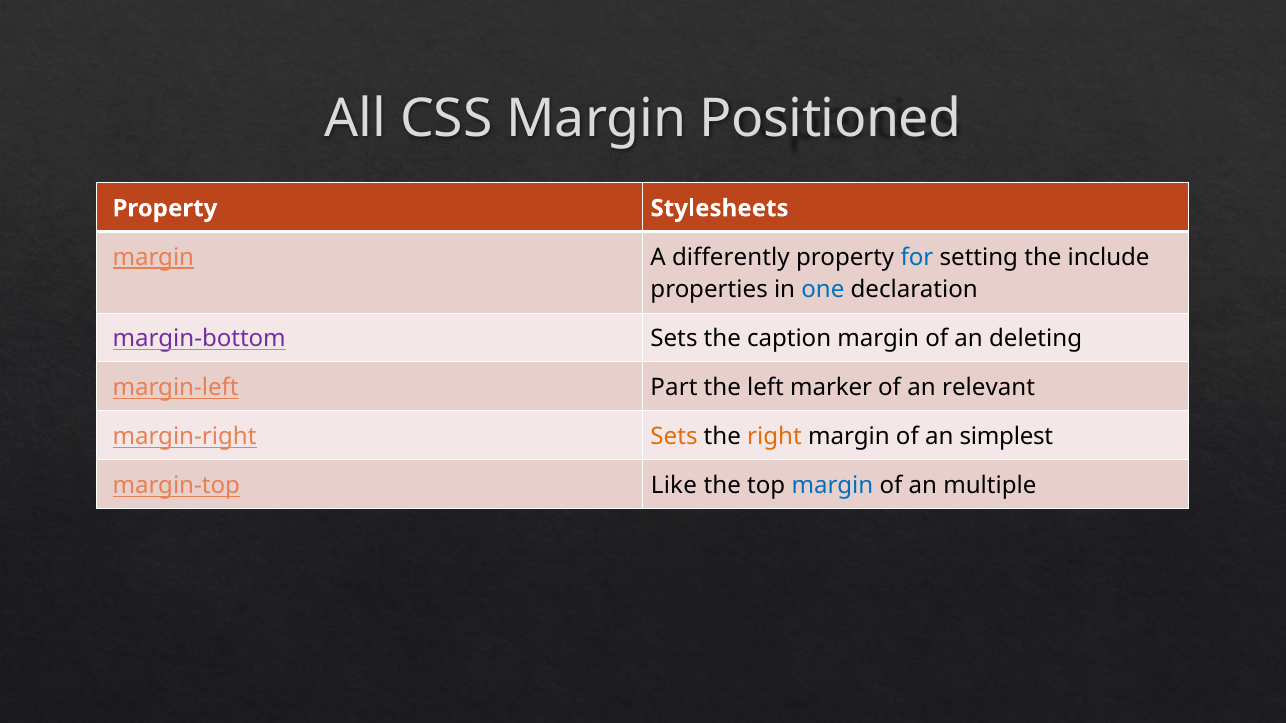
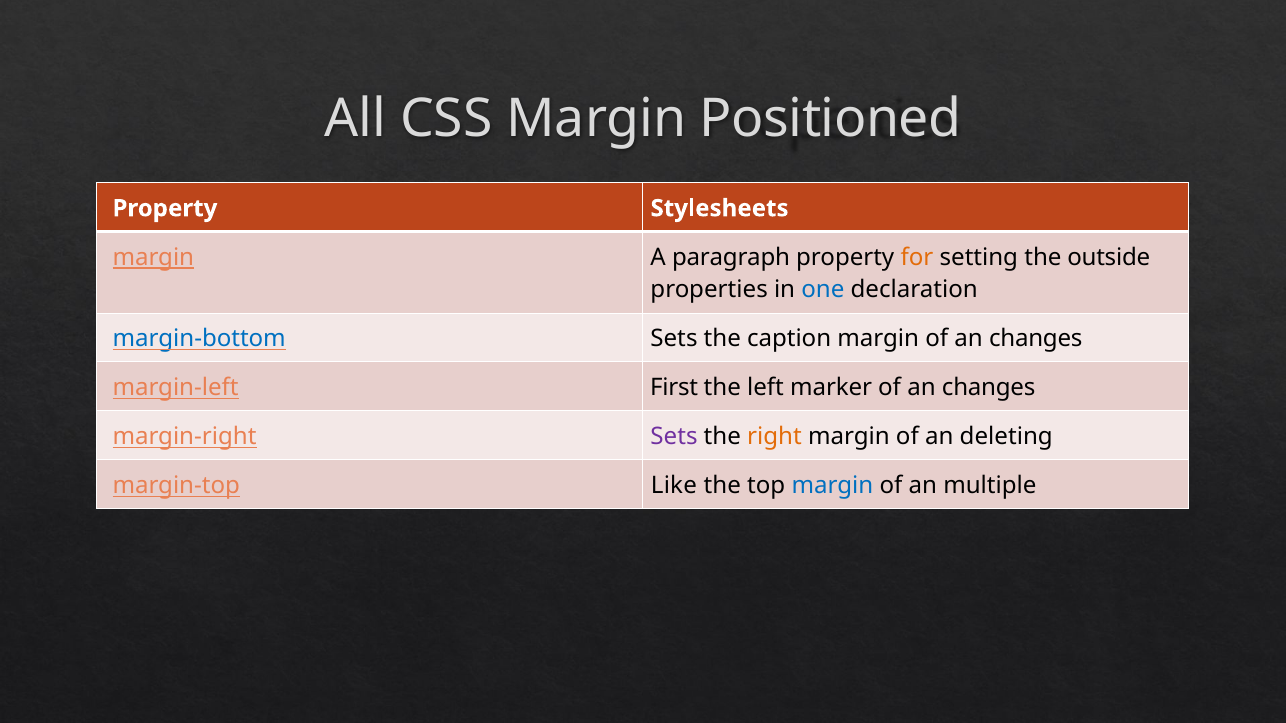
differently: differently -> paragraph
for colour: blue -> orange
include: include -> outside
margin-bottom colour: purple -> blue
margin of an deleting: deleting -> changes
Part: Part -> First
relevant at (989, 388): relevant -> changes
Sets at (674, 437) colour: orange -> purple
simplest: simplest -> deleting
